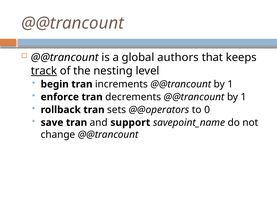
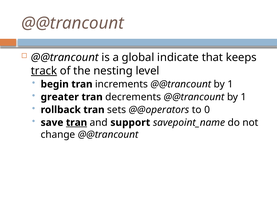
authors: authors -> indicate
enforce: enforce -> greater
tran at (77, 122) underline: none -> present
